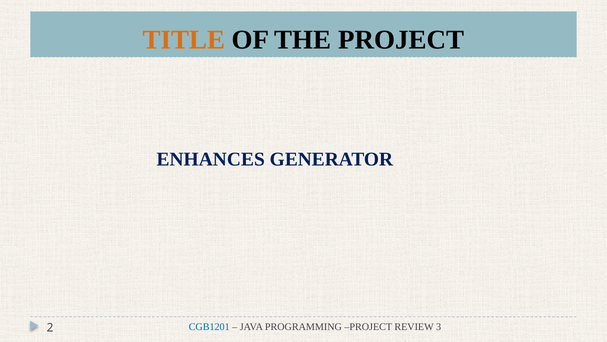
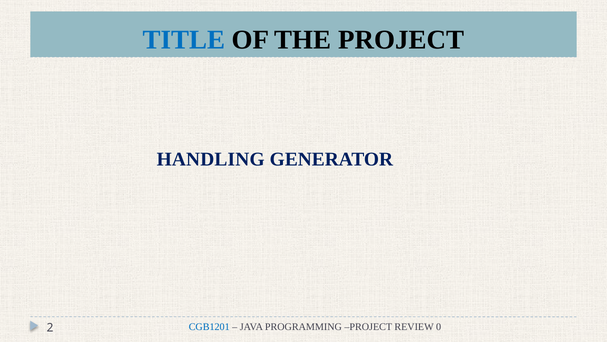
TITLE colour: orange -> blue
ENHANCES: ENHANCES -> HANDLING
3: 3 -> 0
